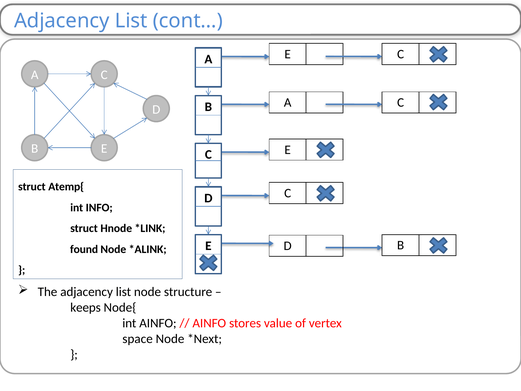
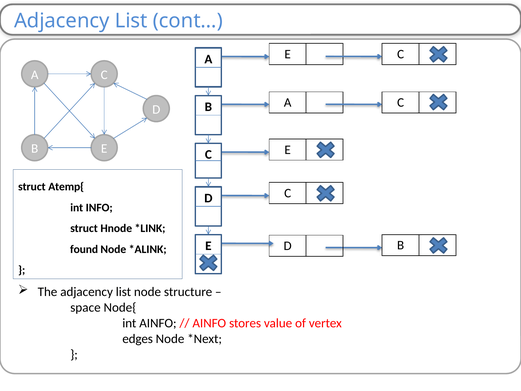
keeps: keeps -> space
space: space -> edges
